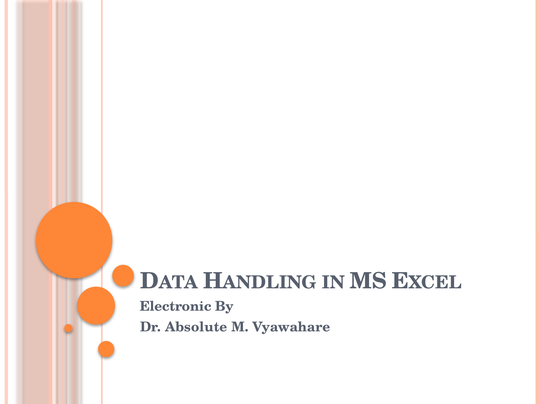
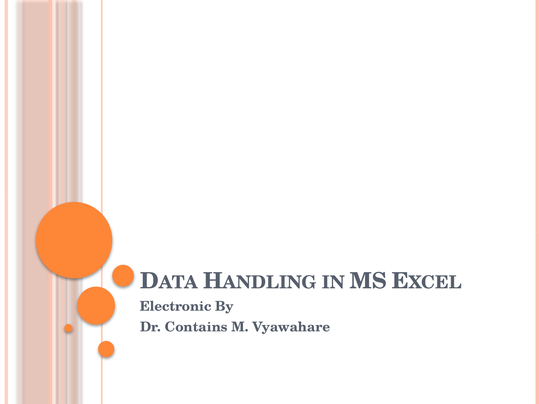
Absolute: Absolute -> Contains
